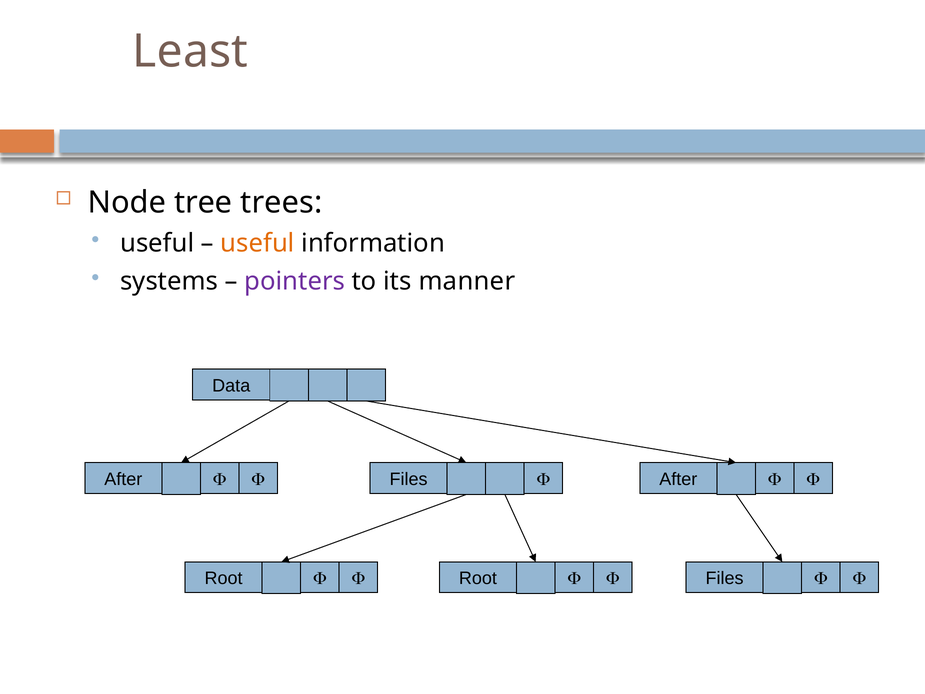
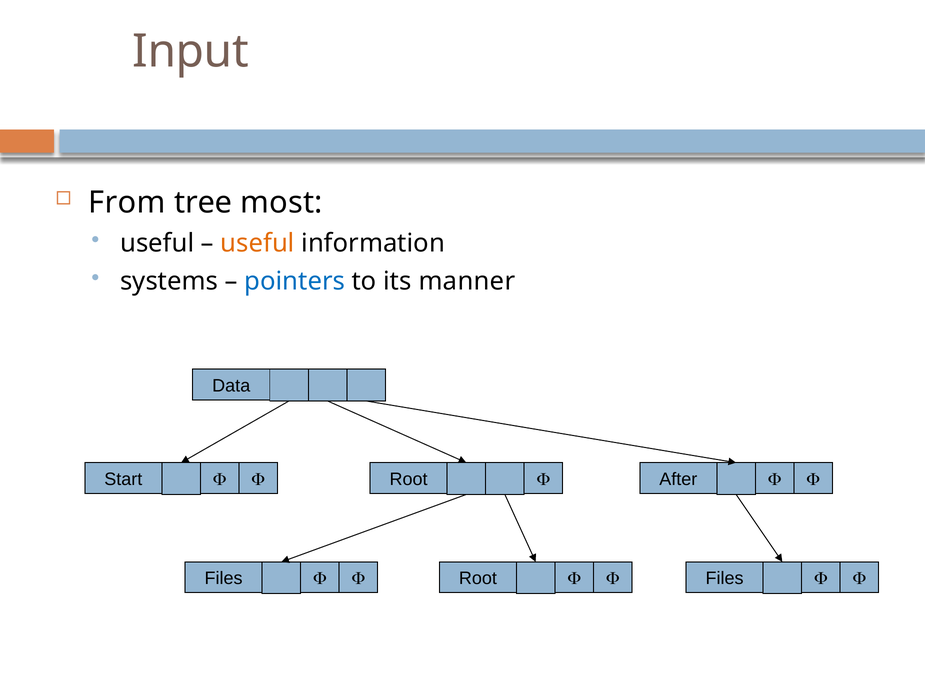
Least: Least -> Input
Node: Node -> From
trees: trees -> most
pointers colour: purple -> blue
After at (123, 479): After -> Start
Files at (409, 479): Files -> Root
Root at (224, 578): Root -> Files
